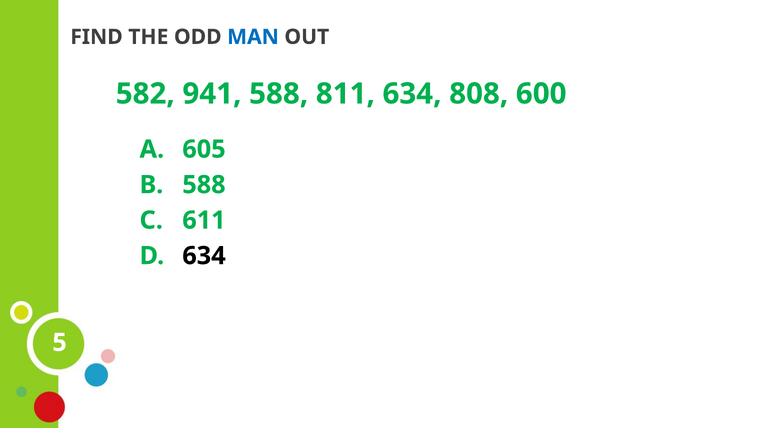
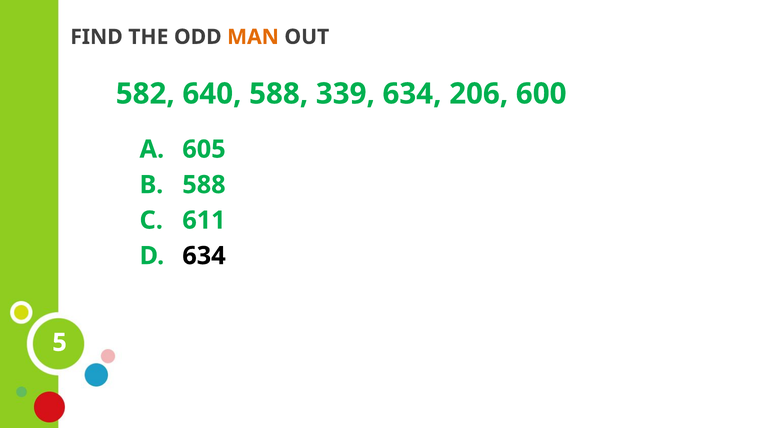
MAN colour: blue -> orange
941: 941 -> 640
811: 811 -> 339
808: 808 -> 206
